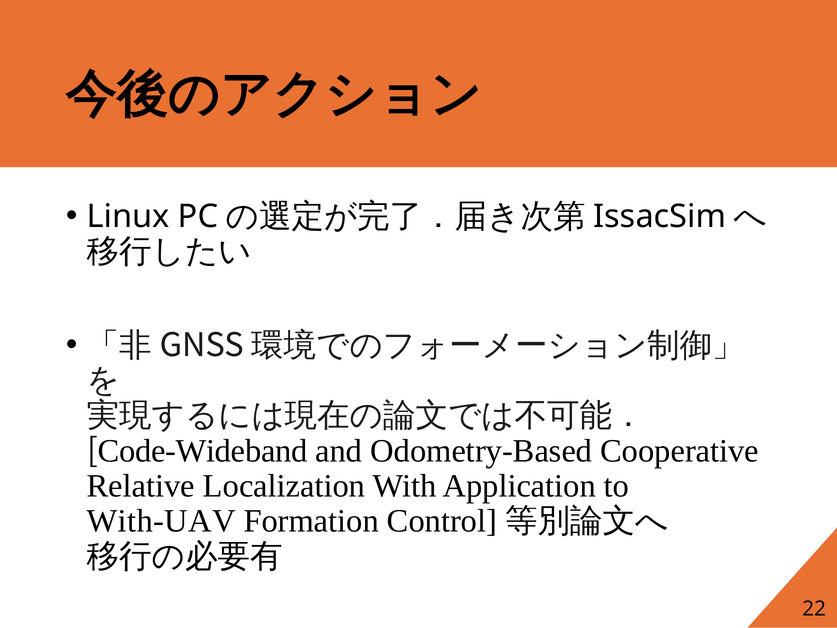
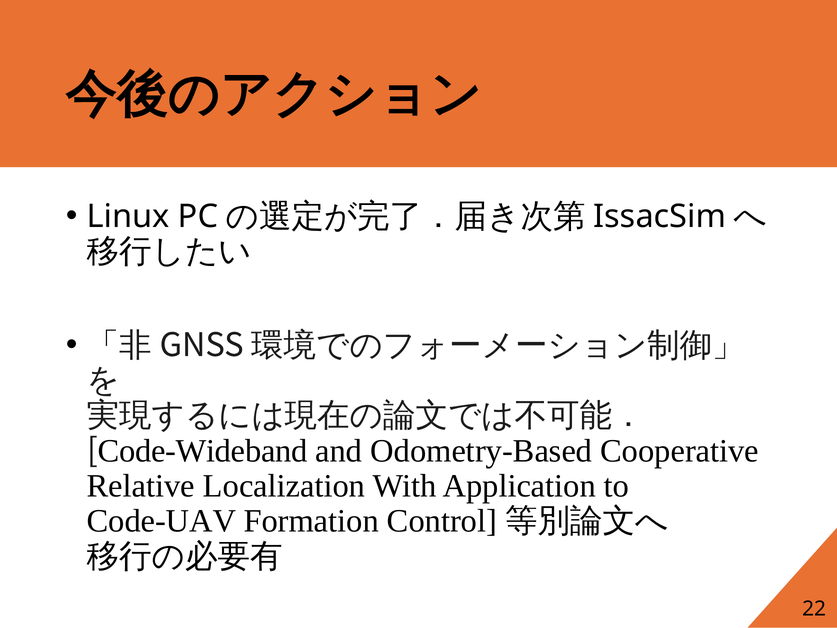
With-UAV: With-UAV -> Code-UAV
